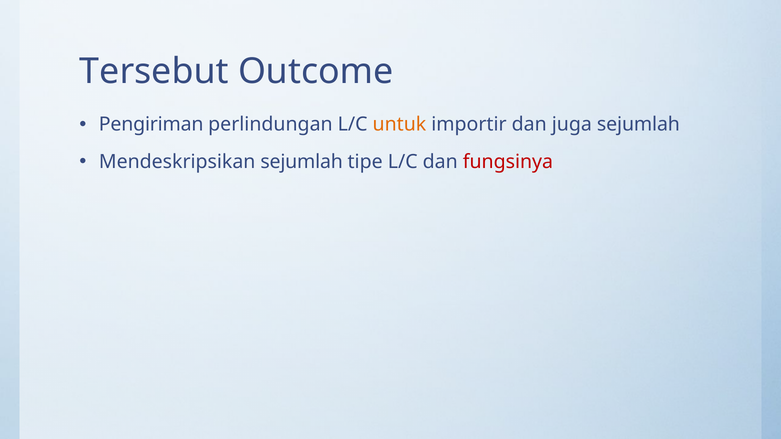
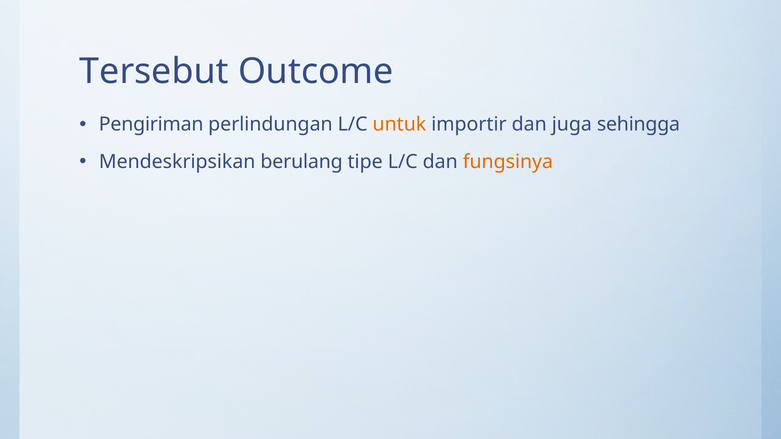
juga sejumlah: sejumlah -> sehingga
Mendeskripsikan sejumlah: sejumlah -> berulang
fungsinya colour: red -> orange
